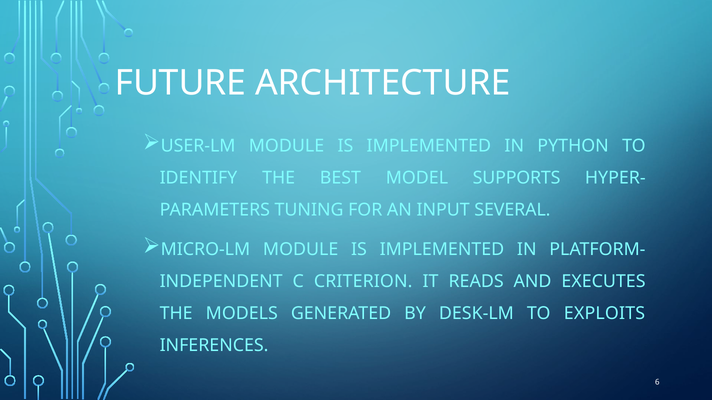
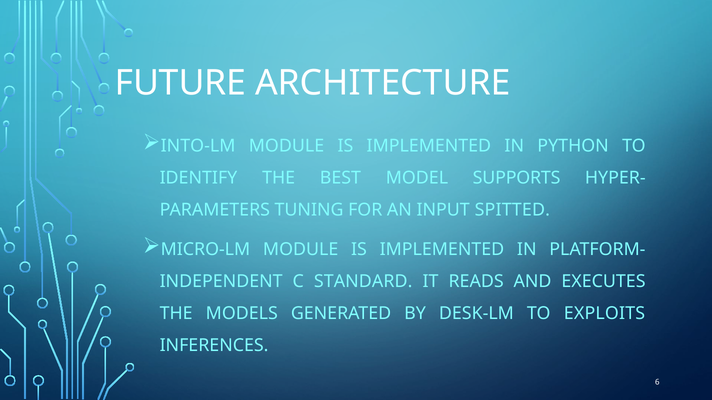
USER-LM: USER-LM -> INTO-LM
SEVERAL: SEVERAL -> SPITTED
CRITERION: CRITERION -> STANDARD
